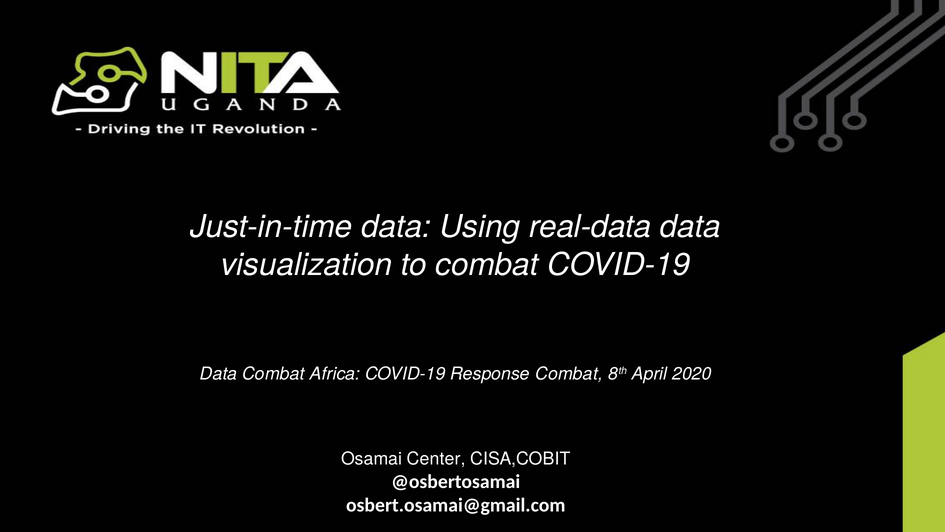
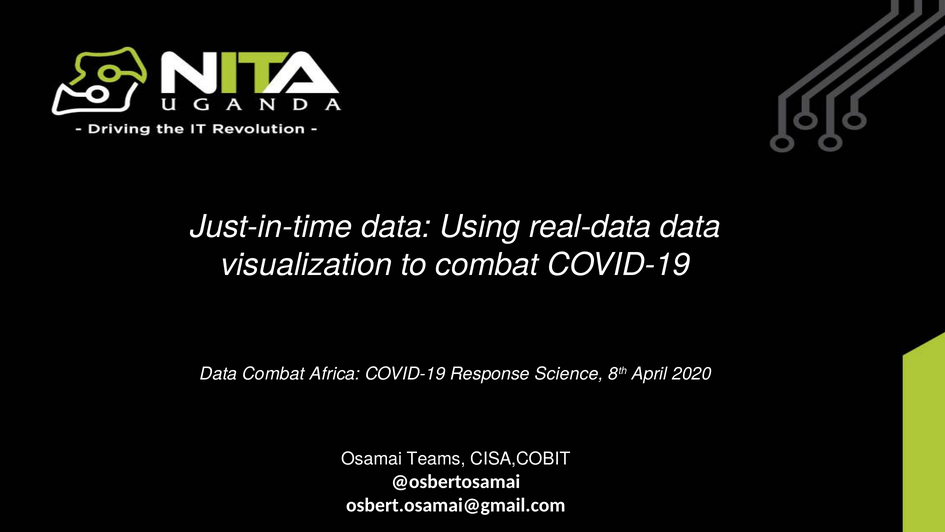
Response Combat: Combat -> Science
Center: Center -> Teams
